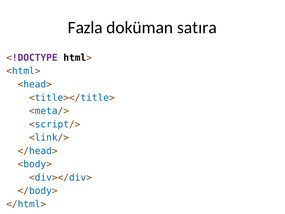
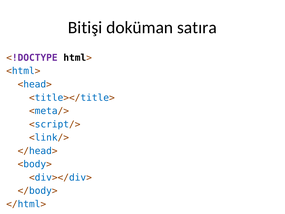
Fazla: Fazla -> Bitişi
